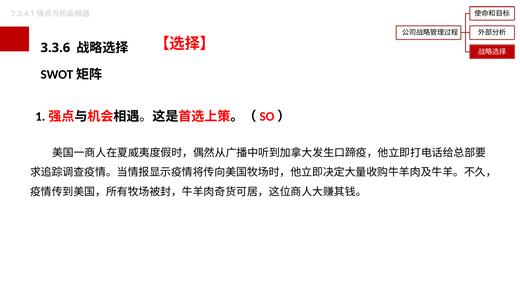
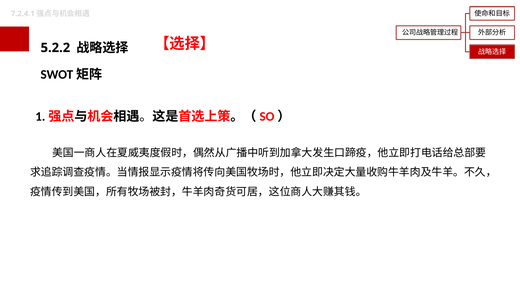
3.3.6: 3.3.6 -> 5.2.2
